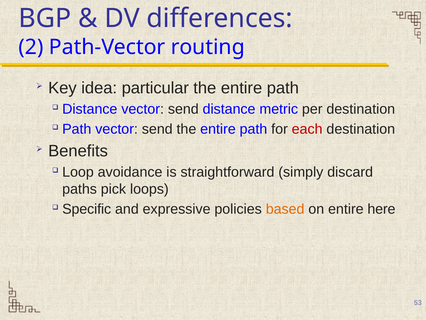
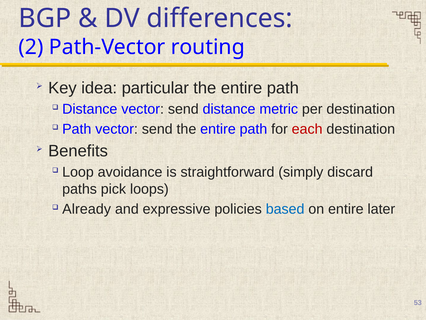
Specific: Specific -> Already
based colour: orange -> blue
here: here -> later
